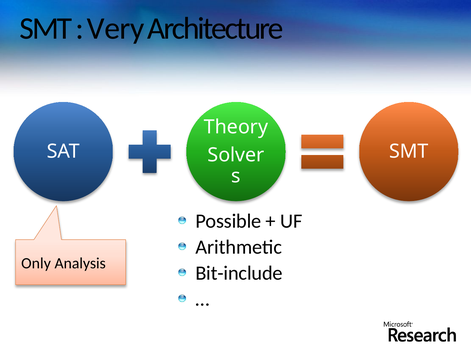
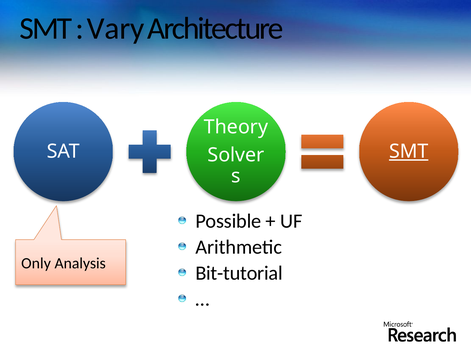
Very: Very -> Vary
SMT at (409, 152) underline: none -> present
Bit-include: Bit-include -> Bit-tutorial
